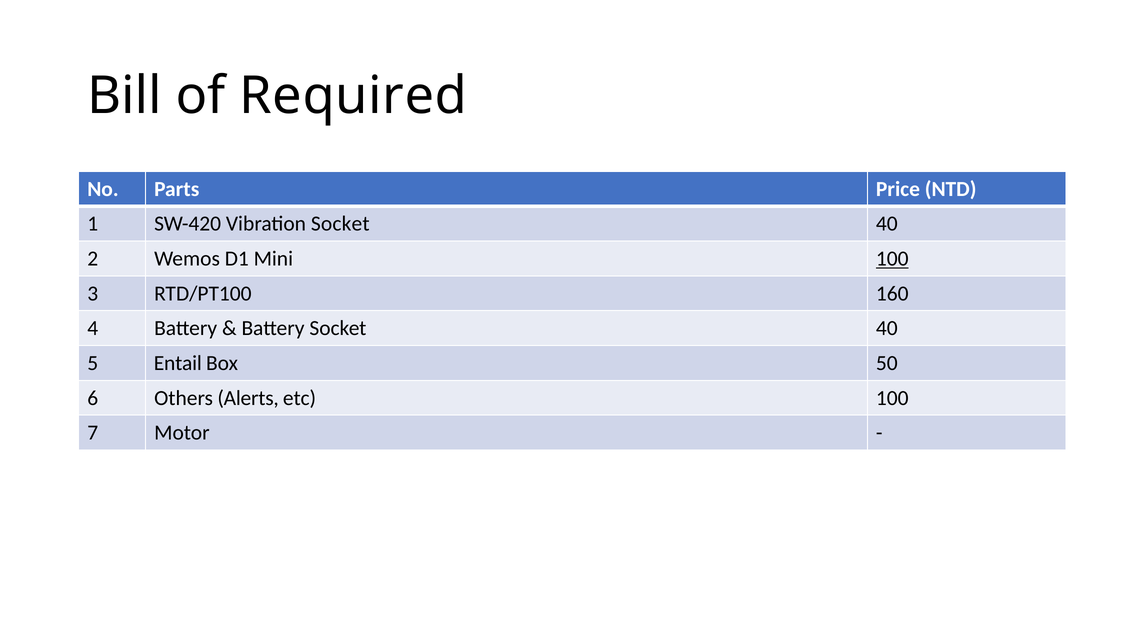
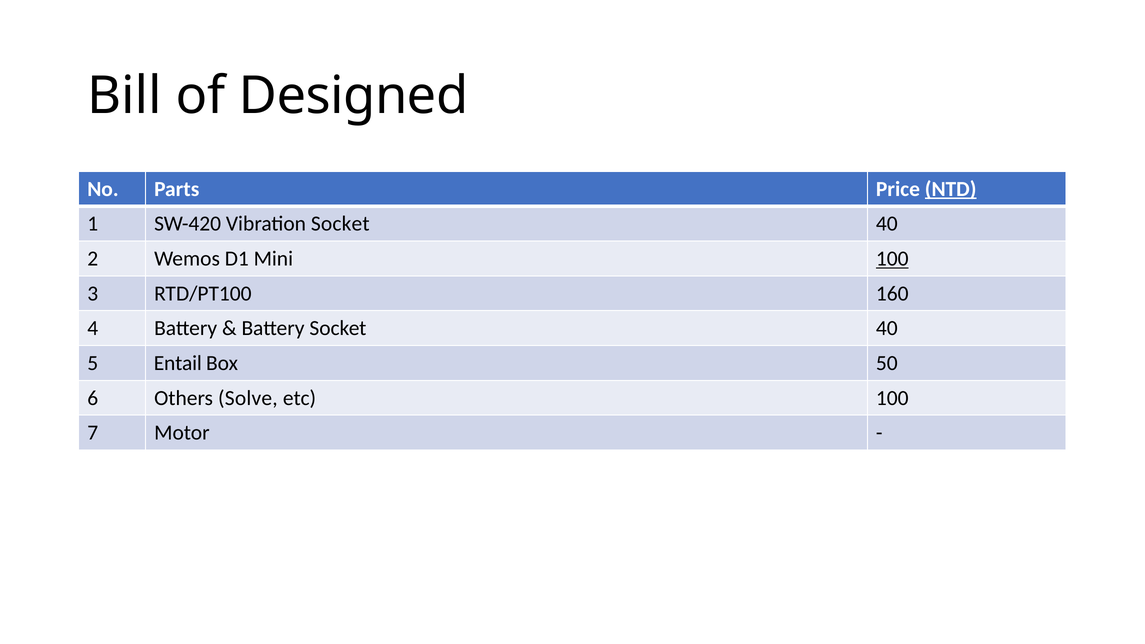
Required: Required -> Designed
NTD underline: none -> present
Alerts: Alerts -> Solve
